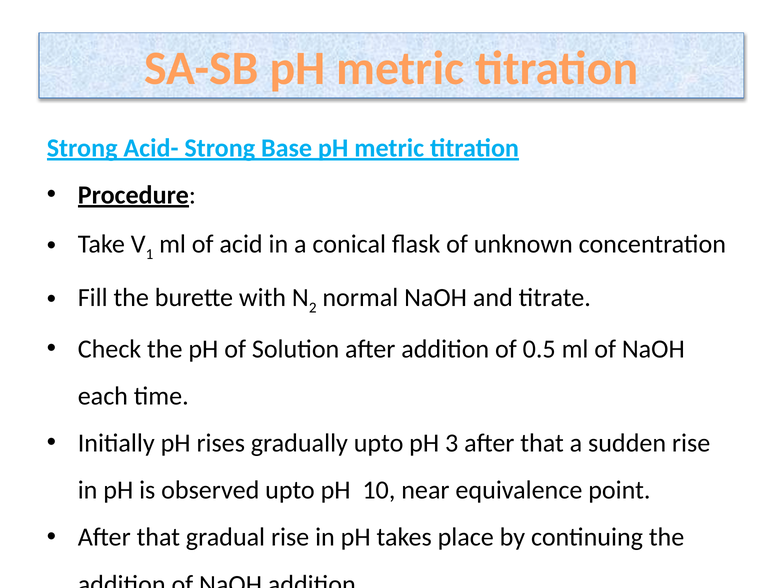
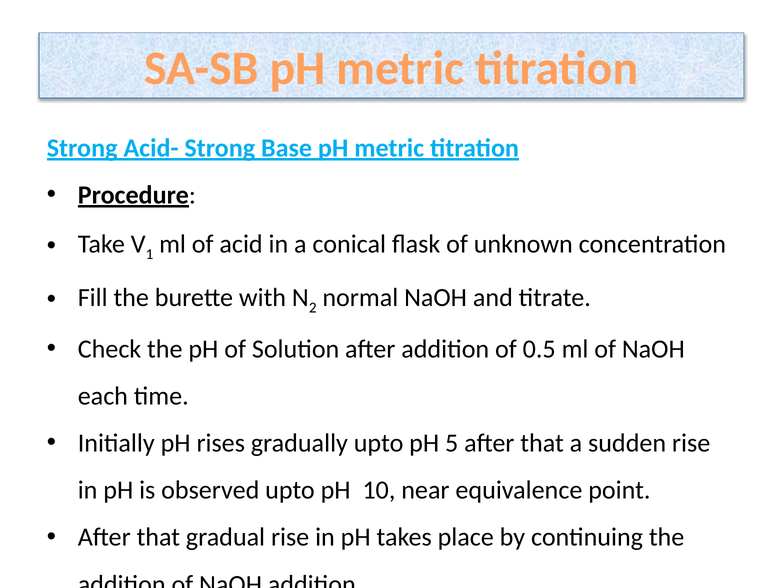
3: 3 -> 5
